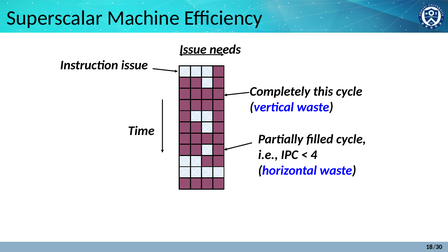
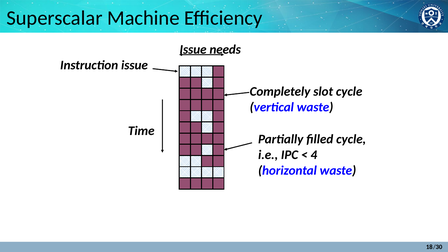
this: this -> slot
